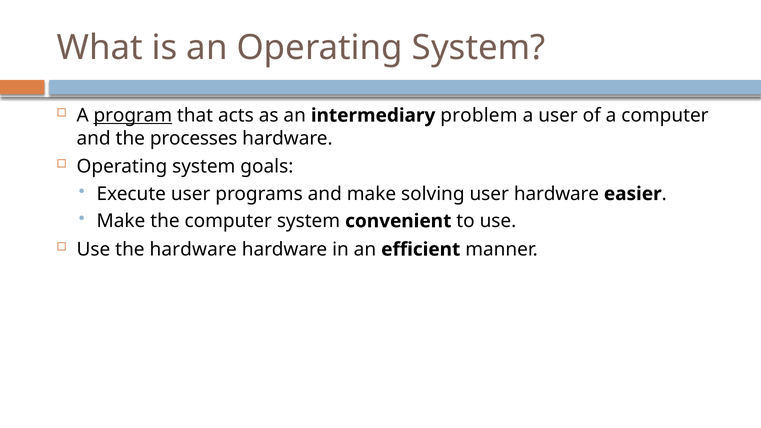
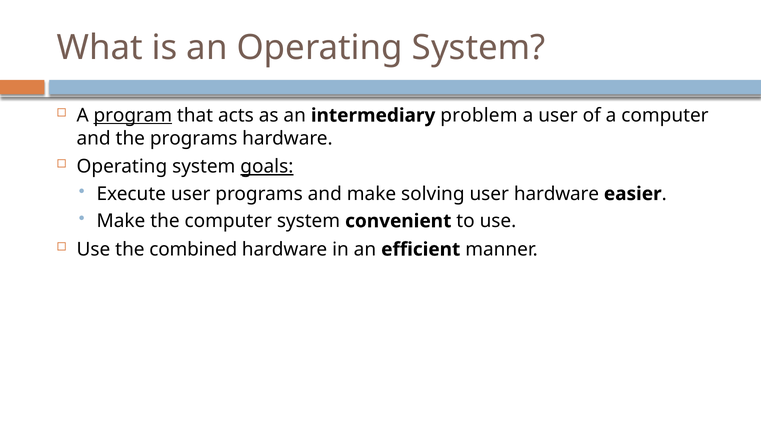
the processes: processes -> programs
goals underline: none -> present
the hardware: hardware -> combined
